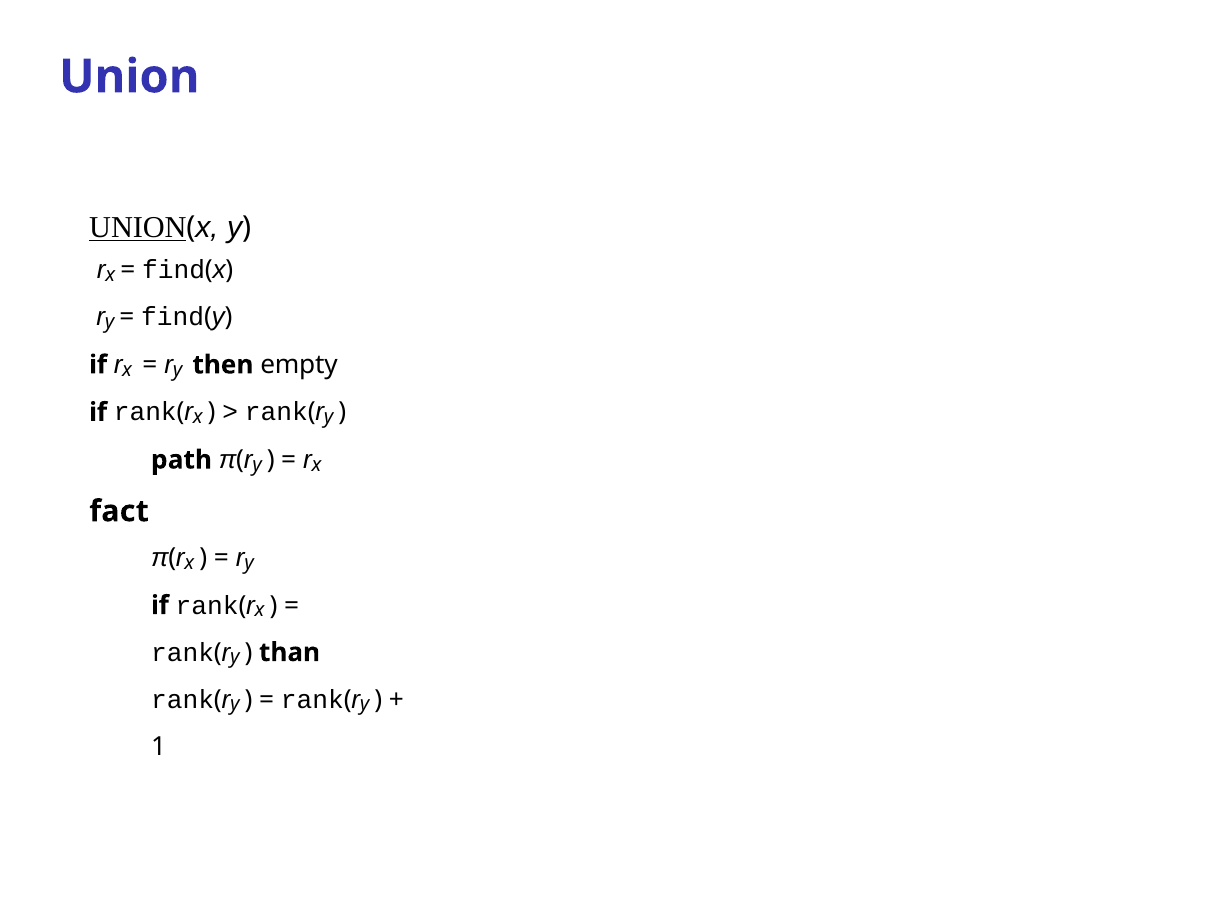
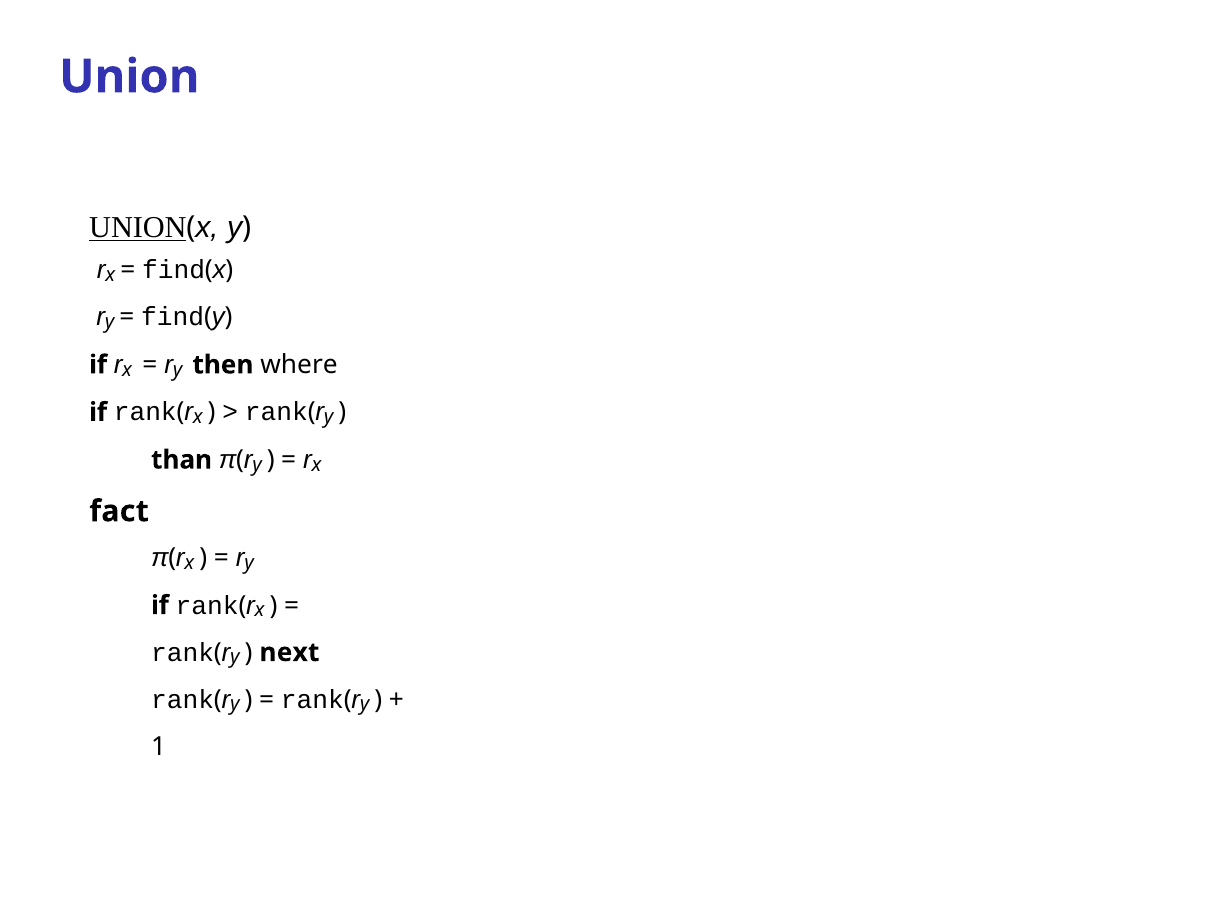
empty: empty -> where
path: path -> than
than: than -> next
